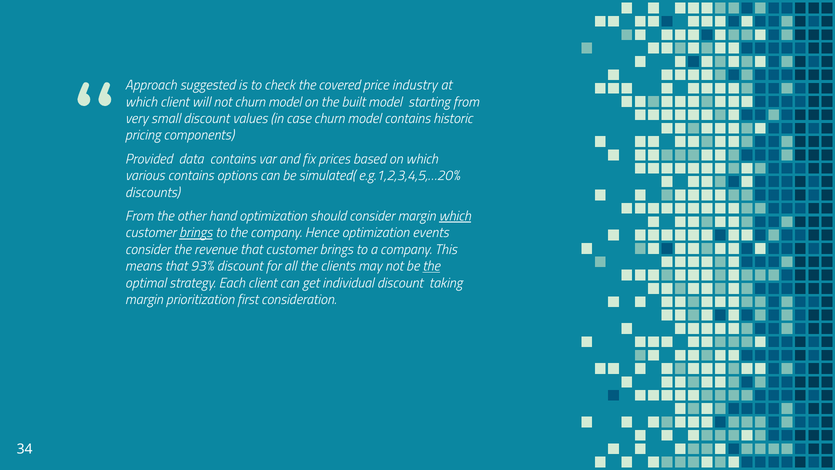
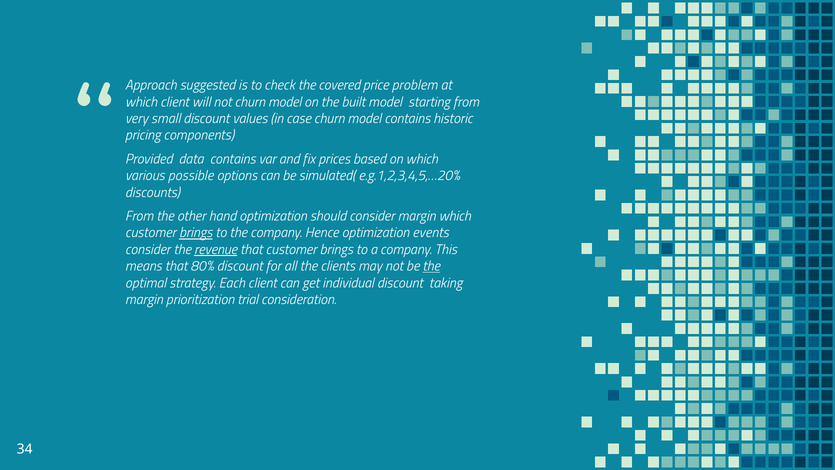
industry: industry -> problem
contains at (191, 176): contains -> possible
which at (455, 216) underline: present -> none
revenue underline: none -> present
93%: 93% -> 80%
first: first -> trial
